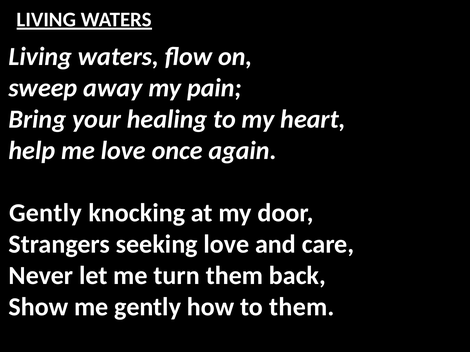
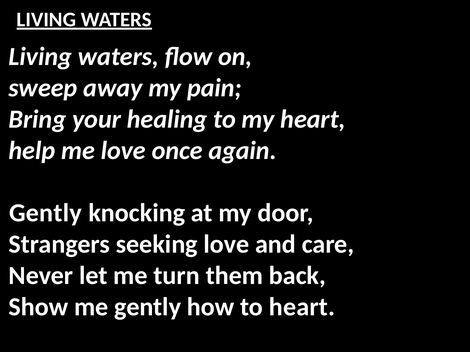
to them: them -> heart
